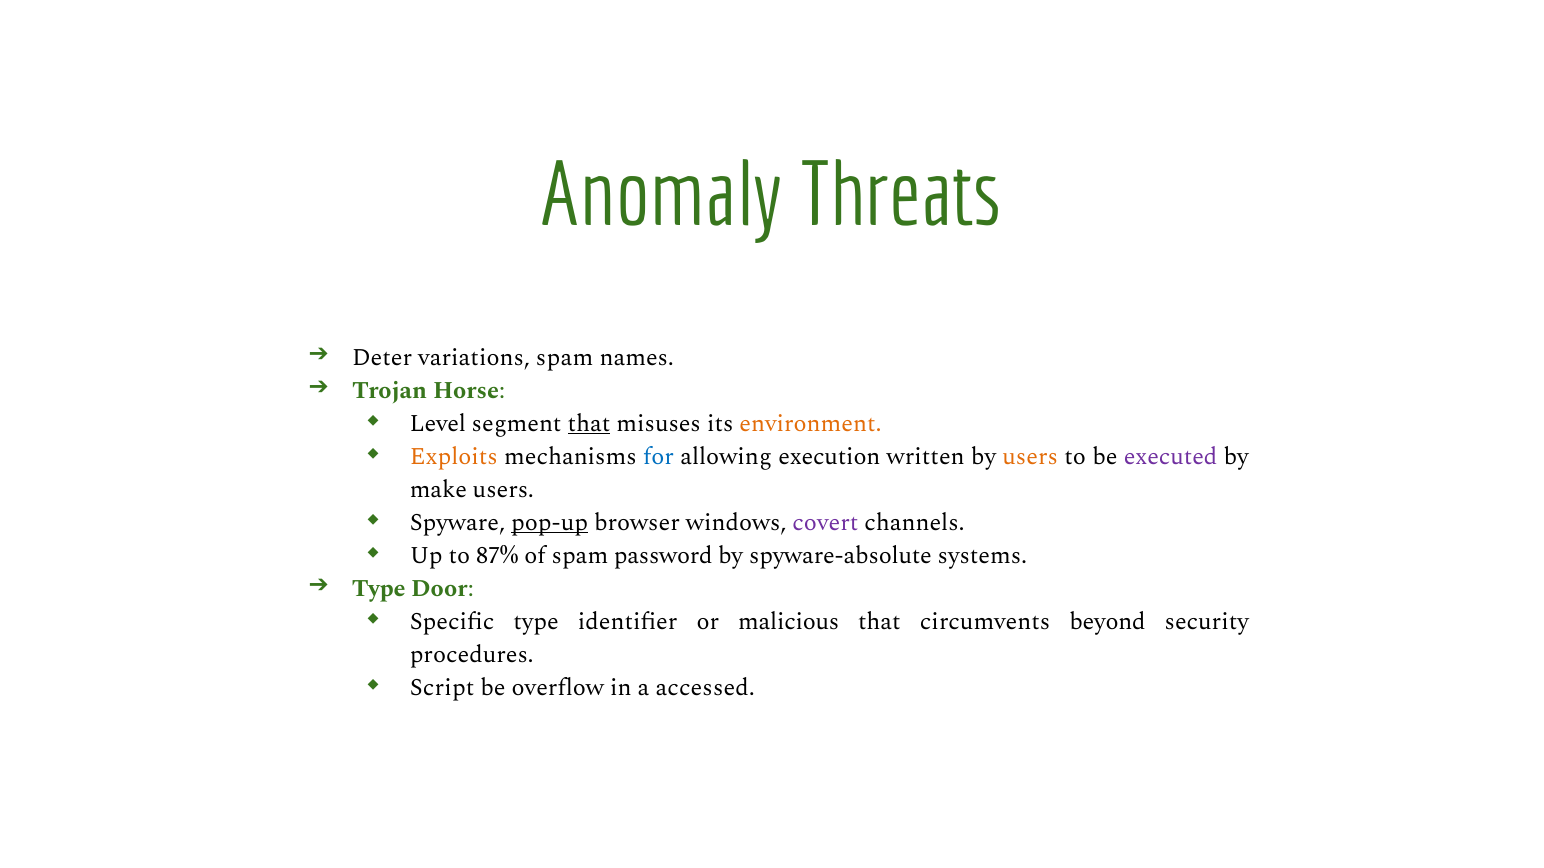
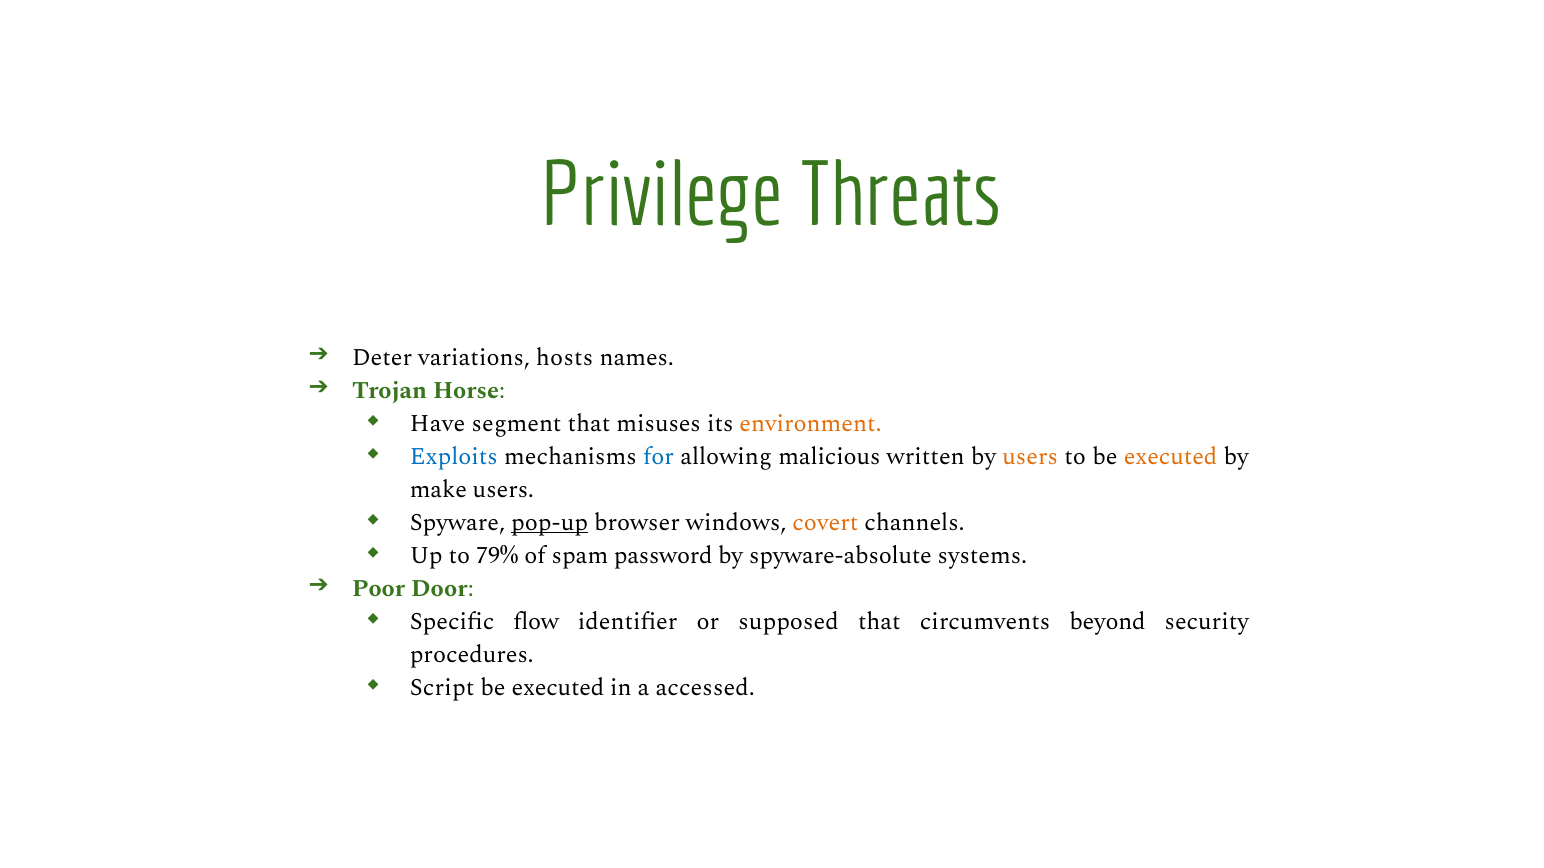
Anomaly: Anomaly -> Privilege
variations spam: spam -> hosts
Level: Level -> Have
that at (589, 424) underline: present -> none
Exploits colour: orange -> blue
execution: execution -> malicious
executed at (1171, 457) colour: purple -> orange
covert colour: purple -> orange
87%: 87% -> 79%
Type at (379, 589): Type -> Poor
Specific type: type -> flow
malicious: malicious -> supposed
overflow at (558, 688): overflow -> executed
